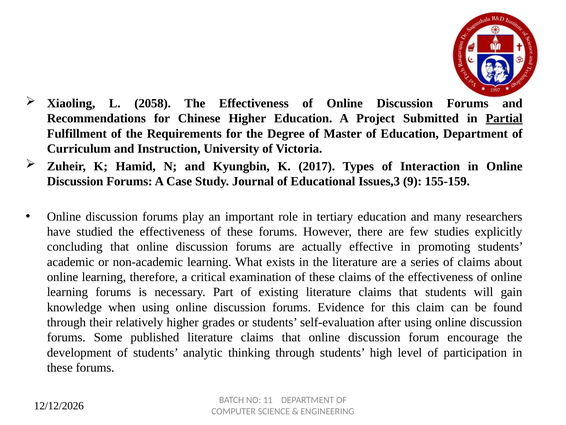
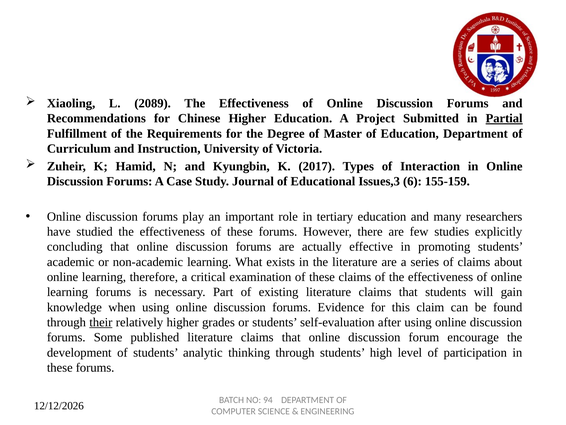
2058: 2058 -> 2089
9: 9 -> 6
their underline: none -> present
11: 11 -> 94
